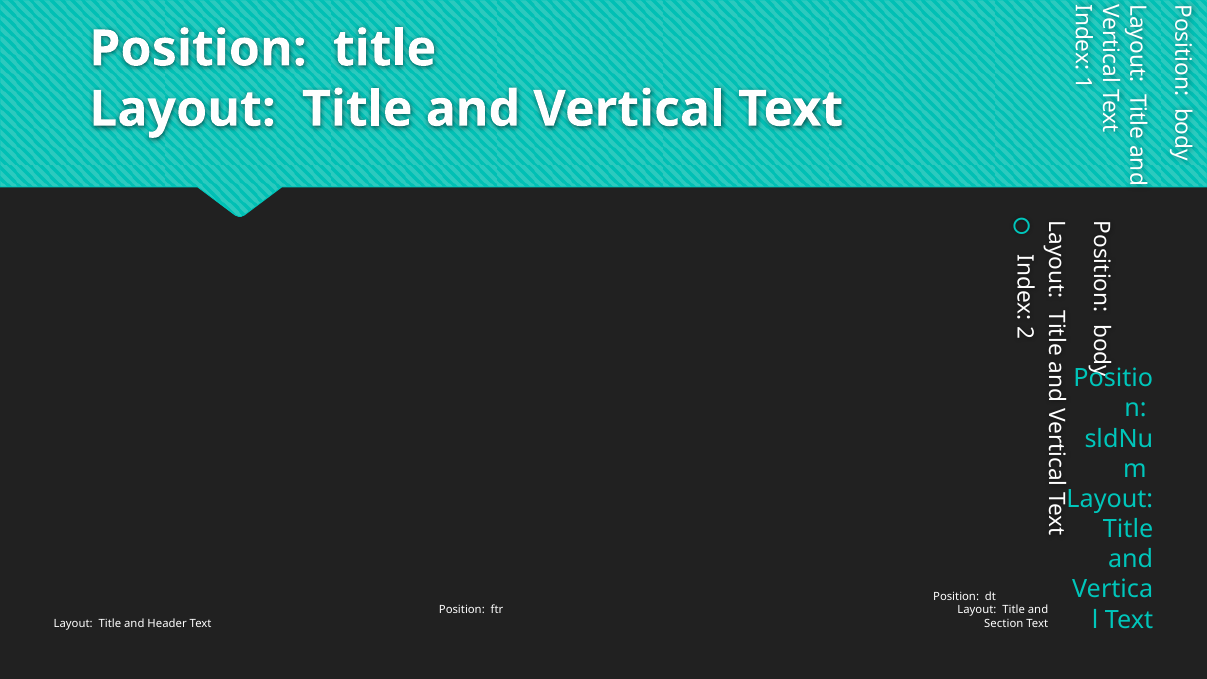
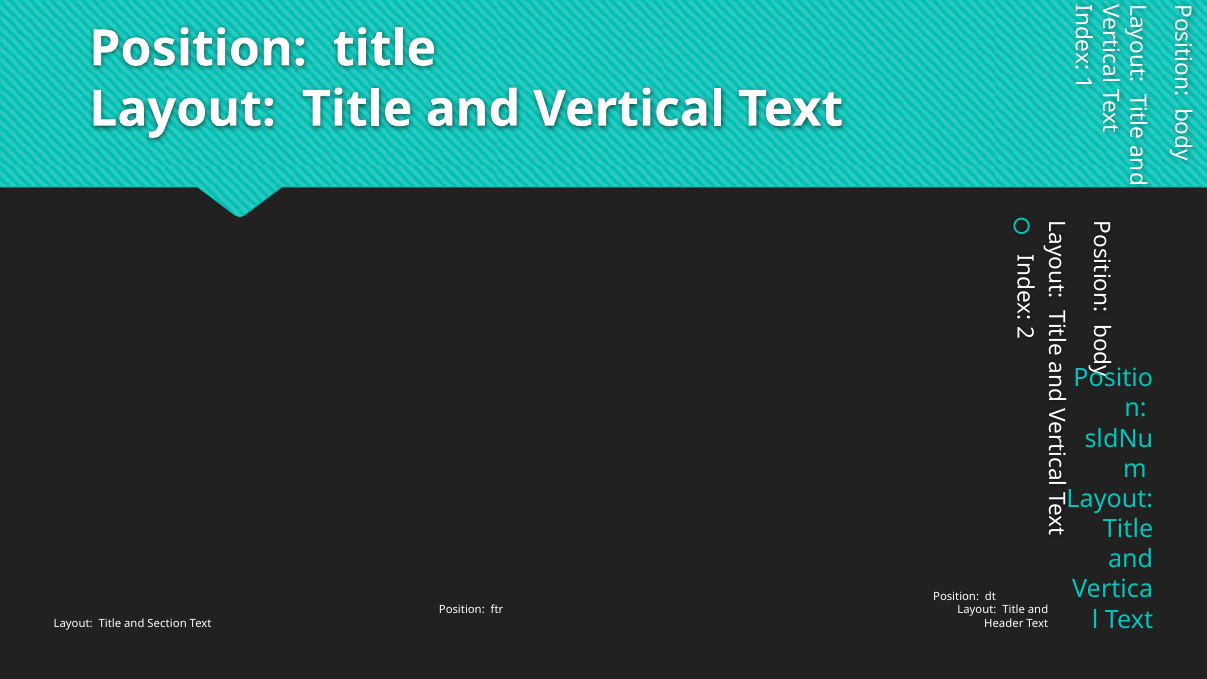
Header: Header -> Section
Section: Section -> Header
